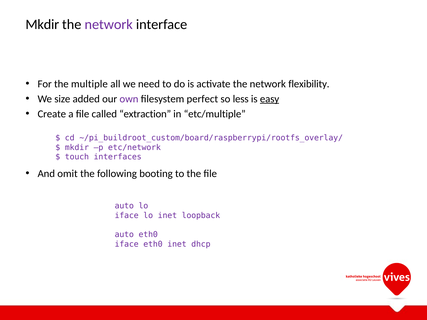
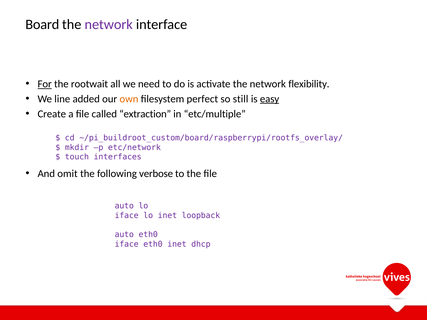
Mkdir at (42, 25): Mkdir -> Board
For underline: none -> present
multiple: multiple -> rootwait
size: size -> line
own colour: purple -> orange
less: less -> still
booting: booting -> verbose
